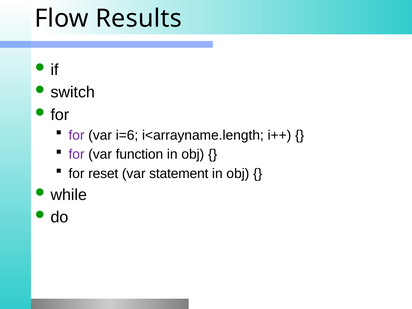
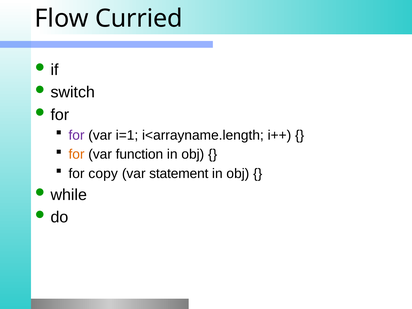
Results: Results -> Curried
i=6: i=6 -> i=1
for at (77, 154) colour: purple -> orange
reset: reset -> copy
